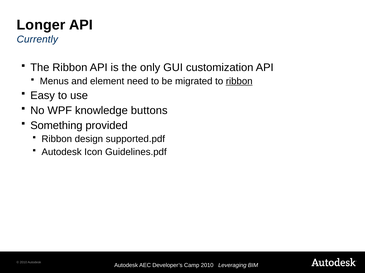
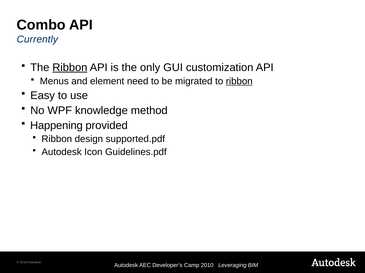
Longer: Longer -> Combo
Ribbon at (70, 68) underline: none -> present
buttons: buttons -> method
Something: Something -> Happening
